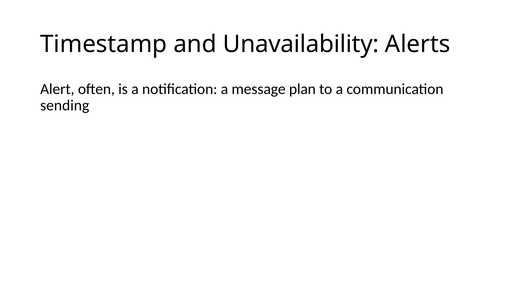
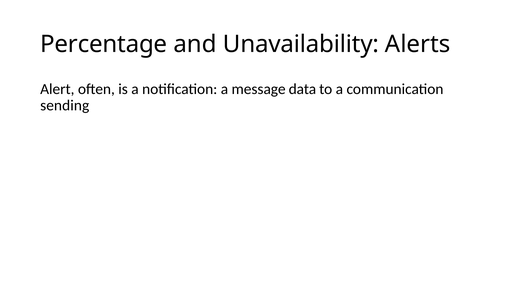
Timestamp: Timestamp -> Percentage
plan: plan -> data
